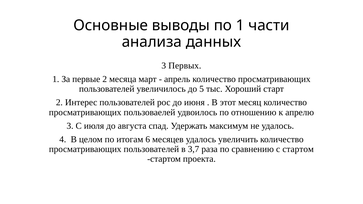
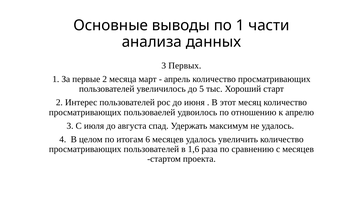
3,7: 3,7 -> 1,6
с стартом: стартом -> месяцев
